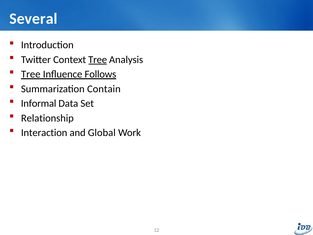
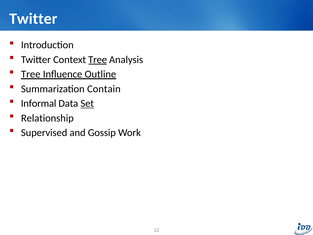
Several at (33, 19): Several -> Twitter
Follows: Follows -> Outline
Set underline: none -> present
Interaction: Interaction -> Supervised
Global: Global -> Gossip
